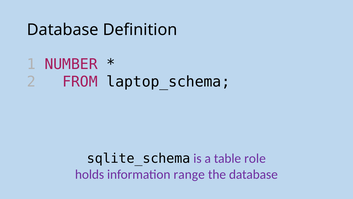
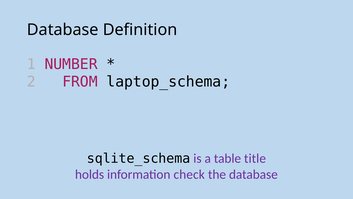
role: role -> title
range: range -> check
